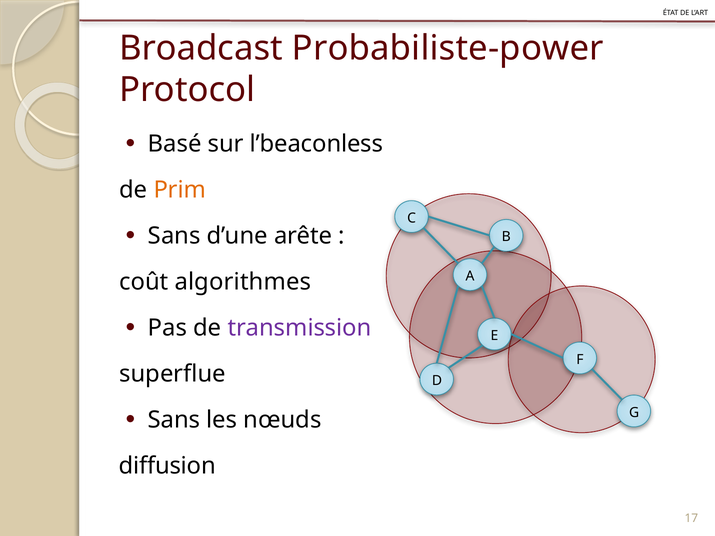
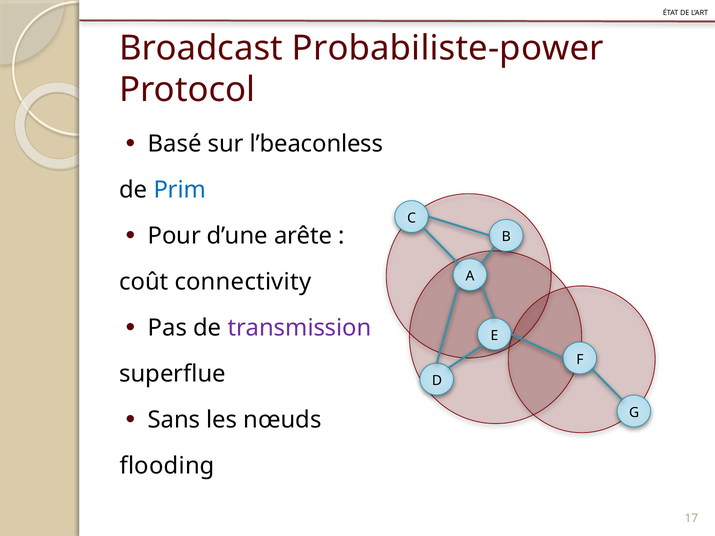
Prim colour: orange -> blue
Sans at (174, 236): Sans -> Pour
algorithmes: algorithmes -> connectivity
diffusion: diffusion -> flooding
